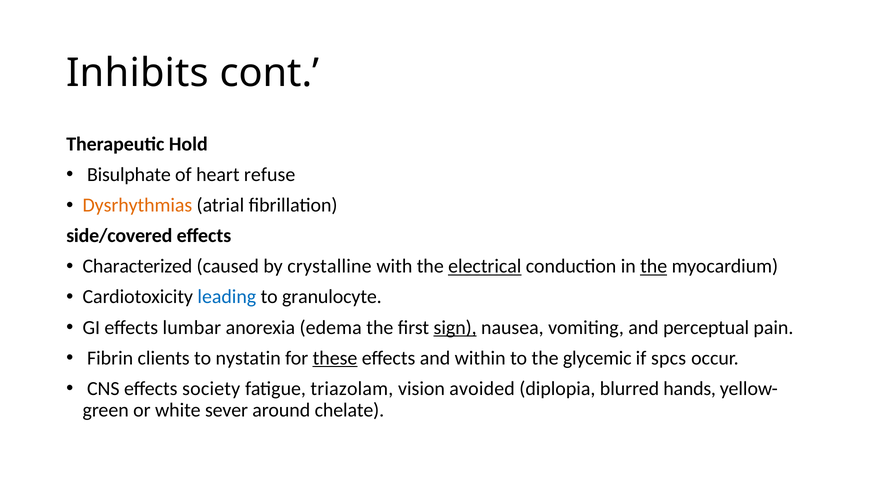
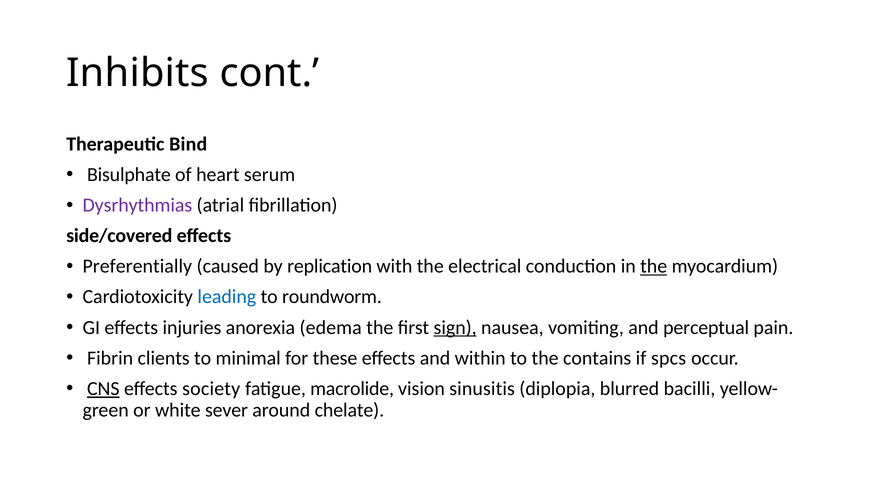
Hold: Hold -> Bind
refuse: refuse -> serum
Dysrhythmias colour: orange -> purple
Characterized: Characterized -> Preferentially
crystalline: crystalline -> replication
electrical underline: present -> none
granulocyte: granulocyte -> roundworm
lumbar: lumbar -> injuries
nystatin: nystatin -> minimal
these underline: present -> none
glycemic: glycemic -> contains
CNS underline: none -> present
triazolam: triazolam -> macrolide
avoided: avoided -> sinusitis
hands: hands -> bacilli
